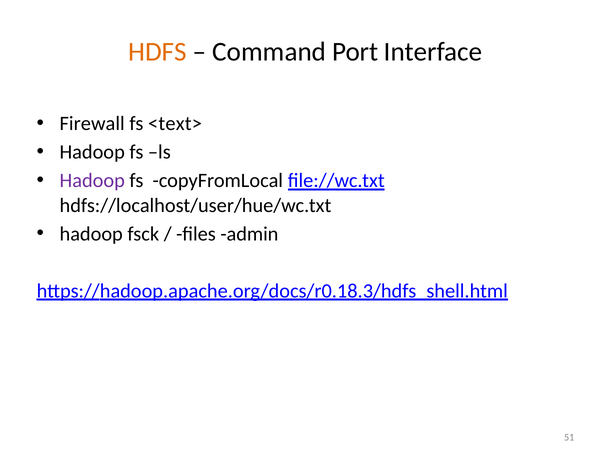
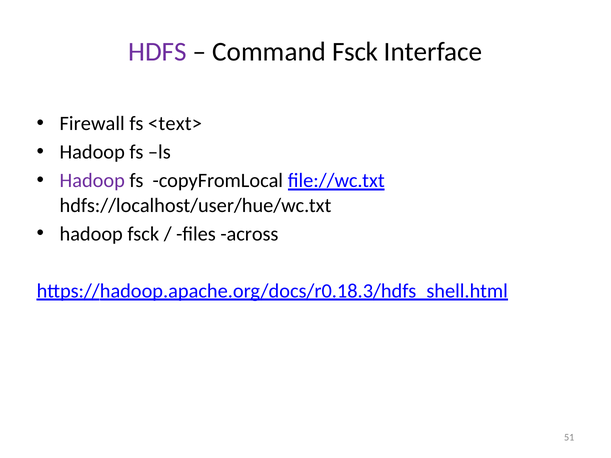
HDFS colour: orange -> purple
Command Port: Port -> Fsck
admin: admin -> across
